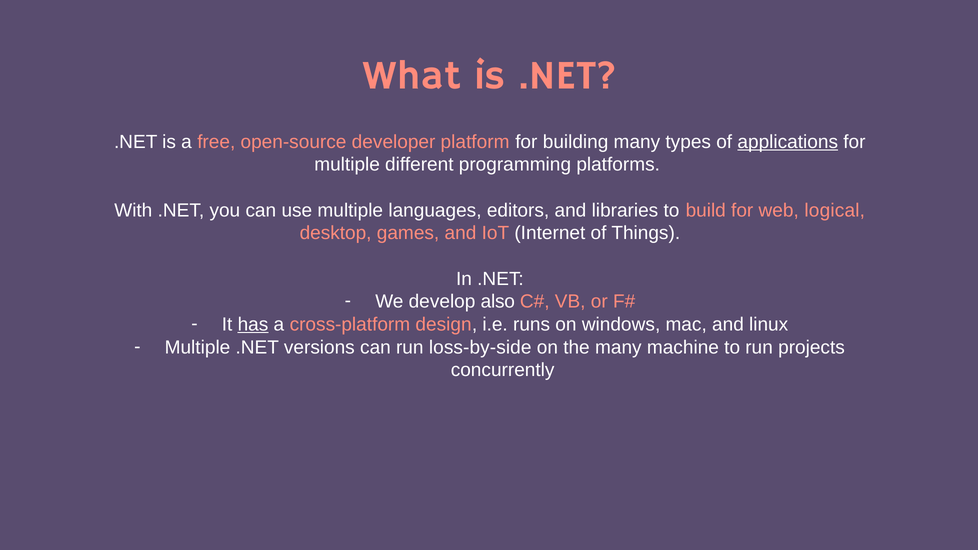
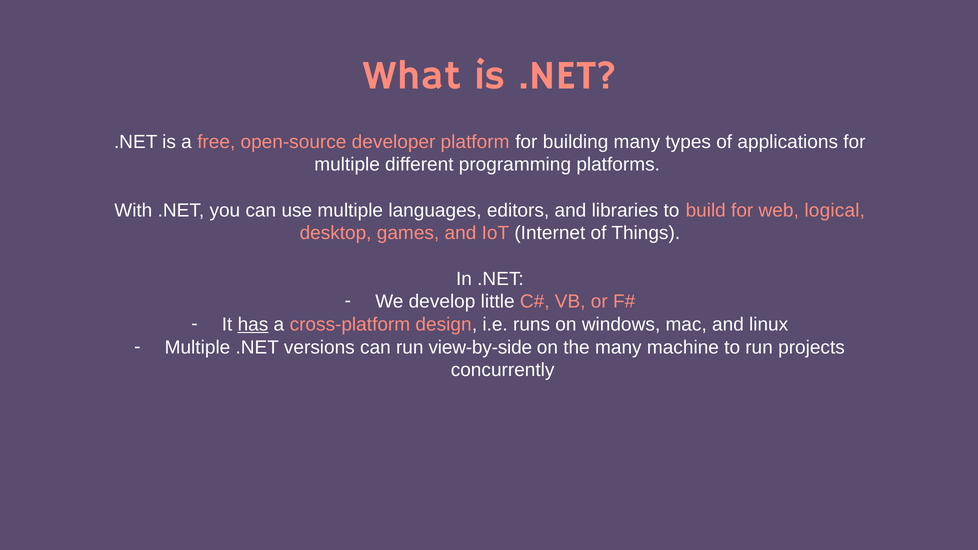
applications underline: present -> none
also: also -> little
loss-by-side: loss-by-side -> view-by-side
